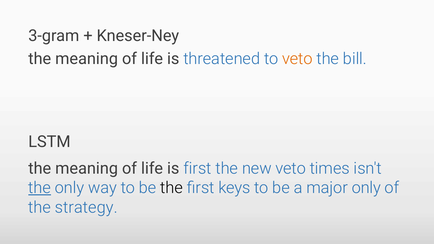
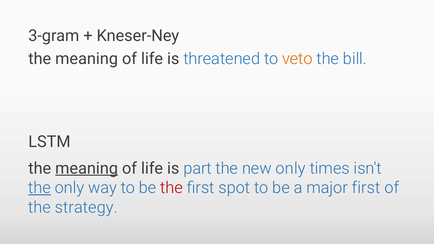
meaning at (87, 168) underline: none -> present
is first: first -> part
new veto: veto -> only
the at (172, 188) colour: black -> red
keys: keys -> spot
major only: only -> first
